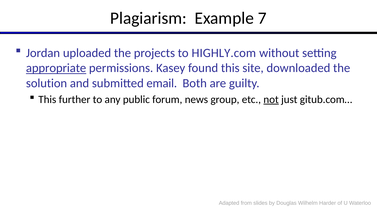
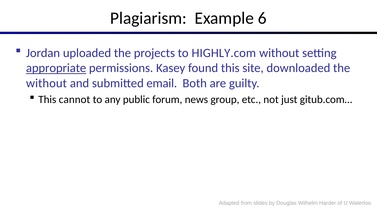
7: 7 -> 6
solution at (47, 83): solution -> without
further: further -> cannot
not underline: present -> none
